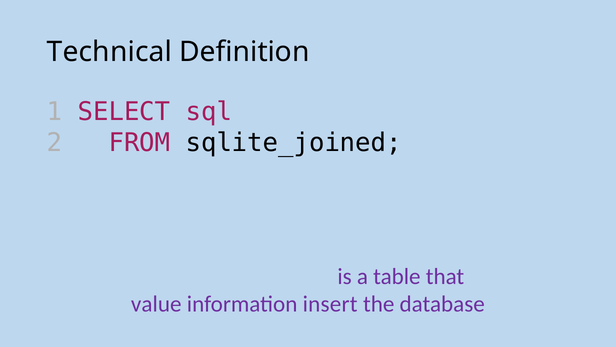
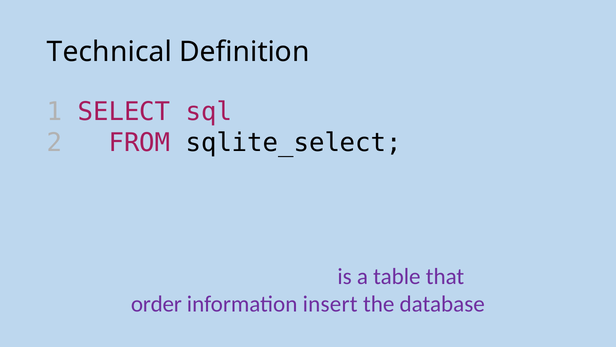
sqlite_joined: sqlite_joined -> sqlite_select
value: value -> order
